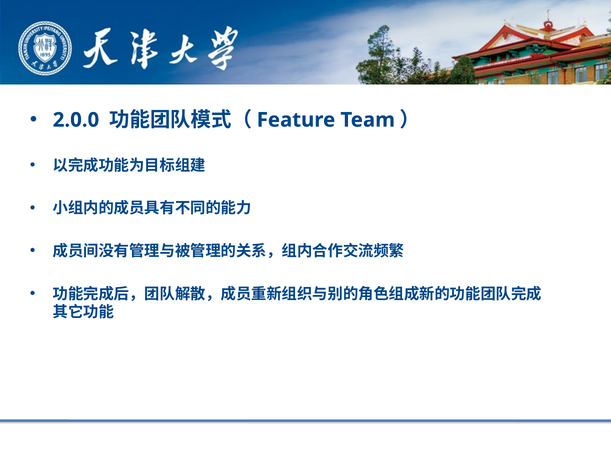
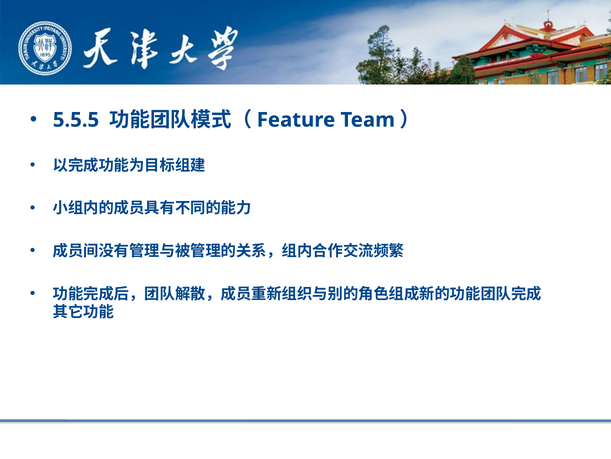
2.0.0: 2.0.0 -> 5.5.5
